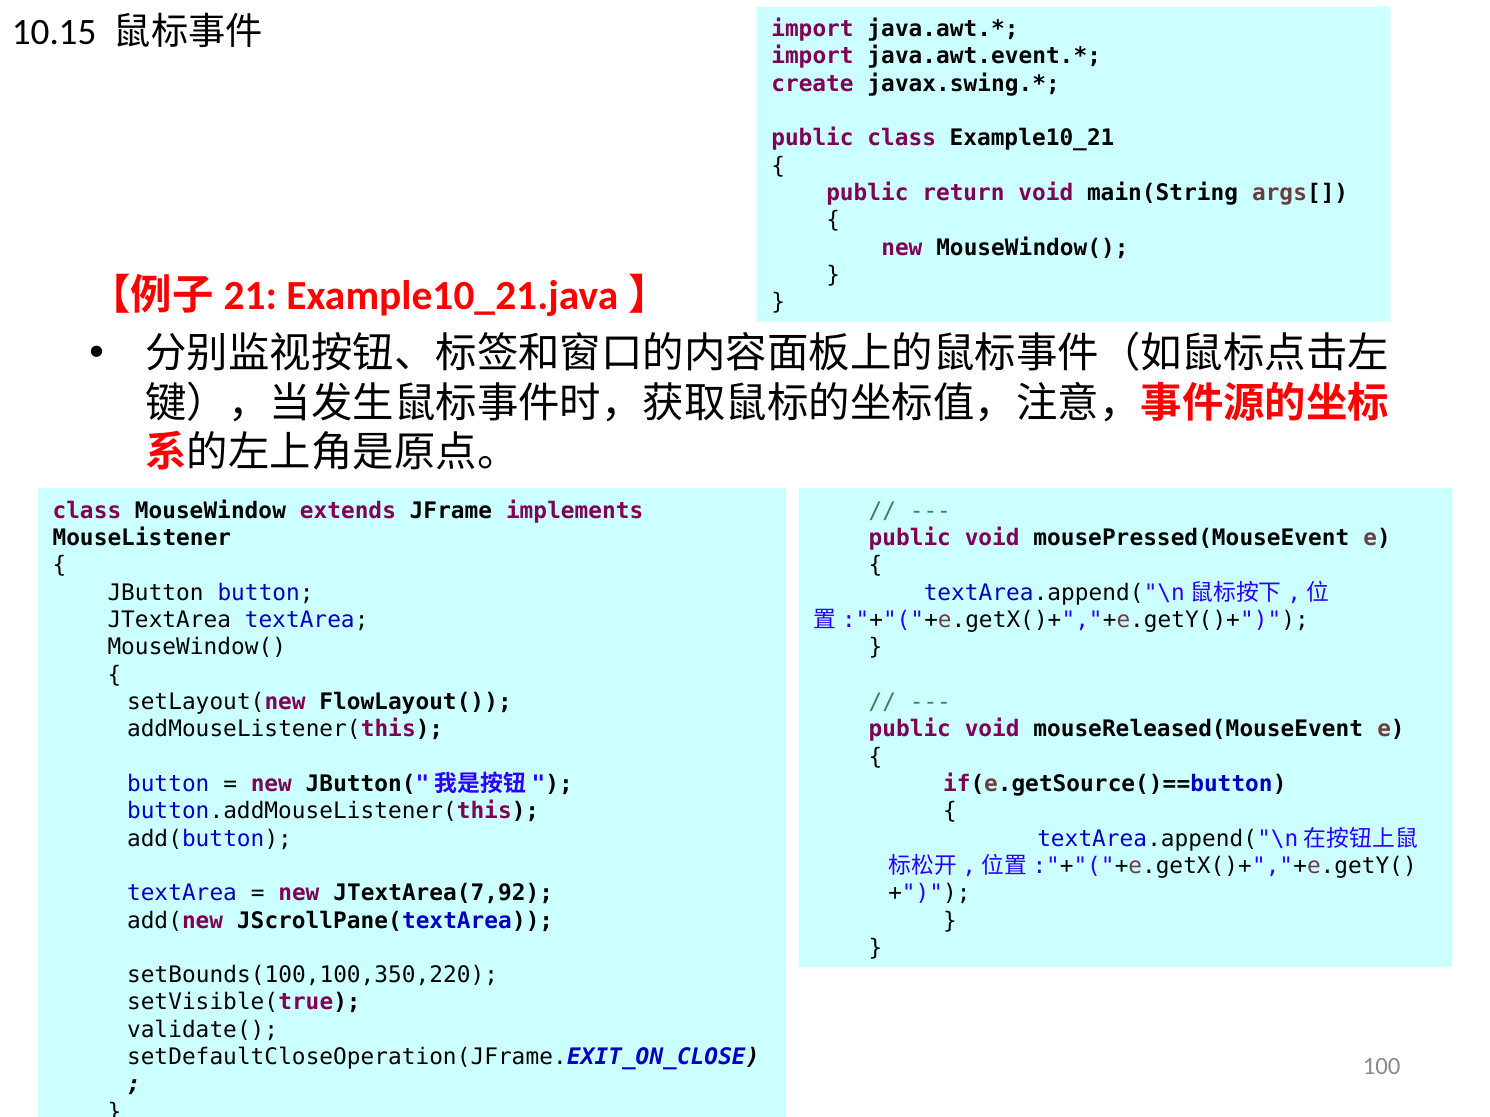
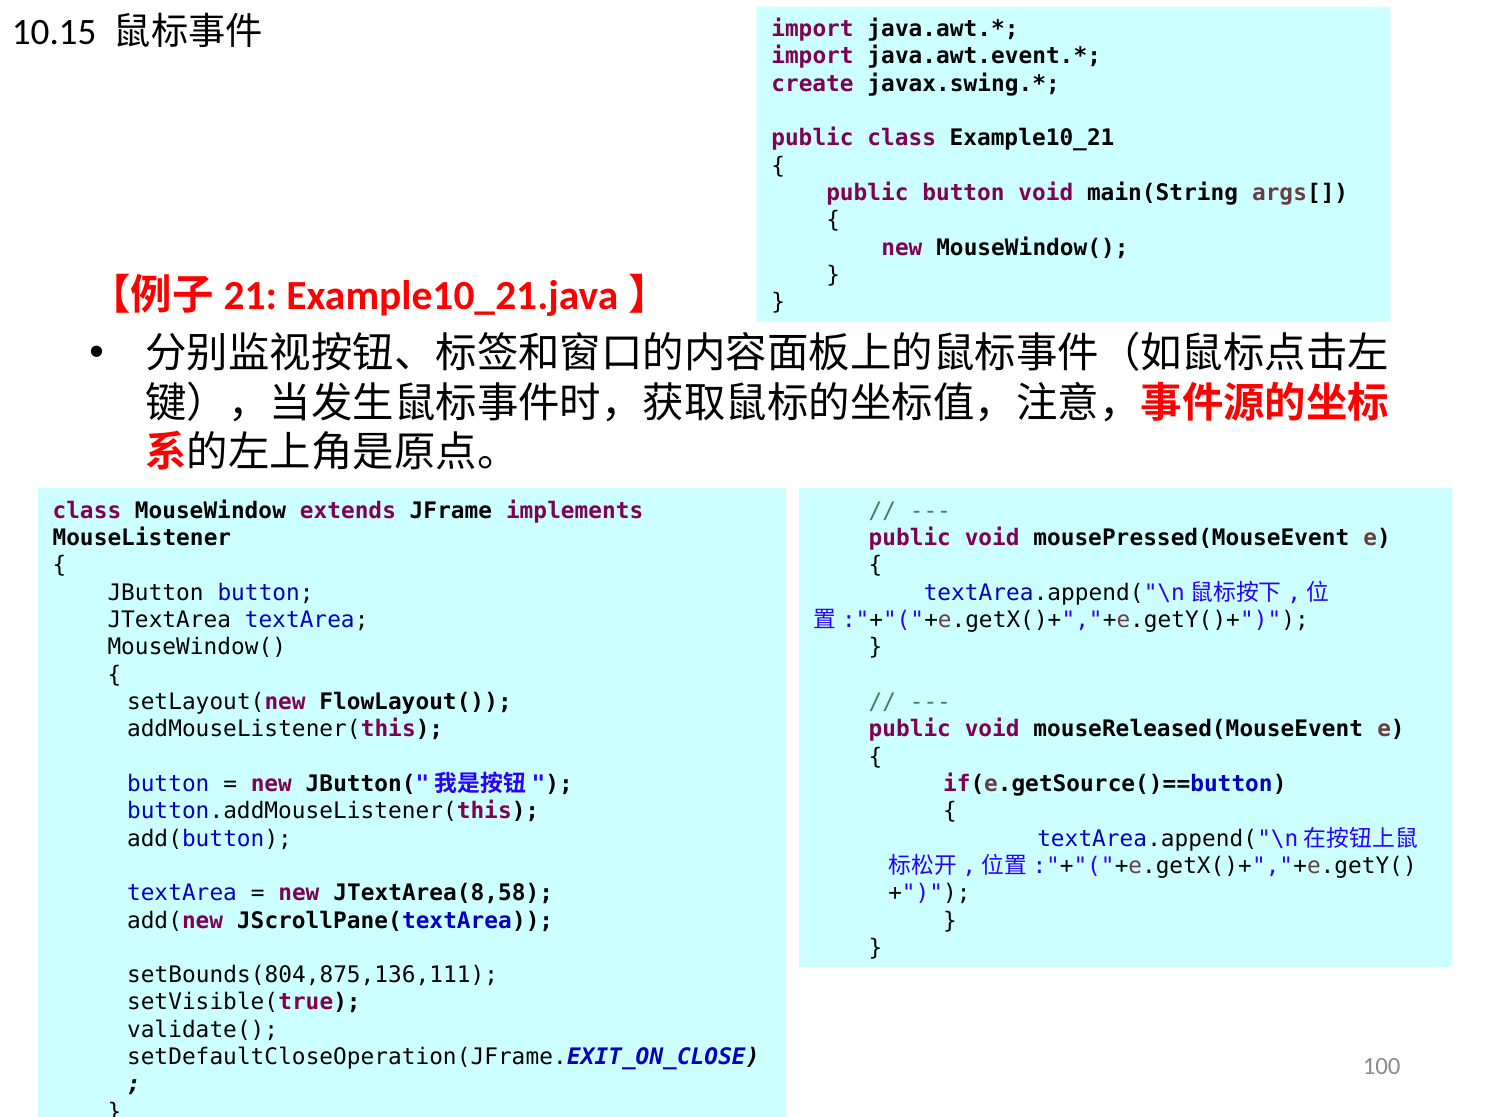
public return: return -> button
JTextArea(7,92: JTextArea(7,92 -> JTextArea(8,58
setBounds(100,100,350,220: setBounds(100,100,350,220 -> setBounds(804,875,136,111
